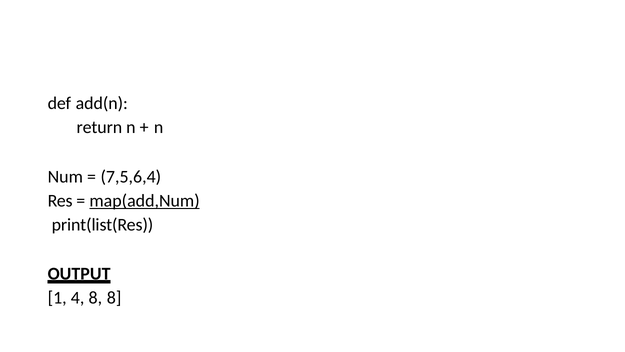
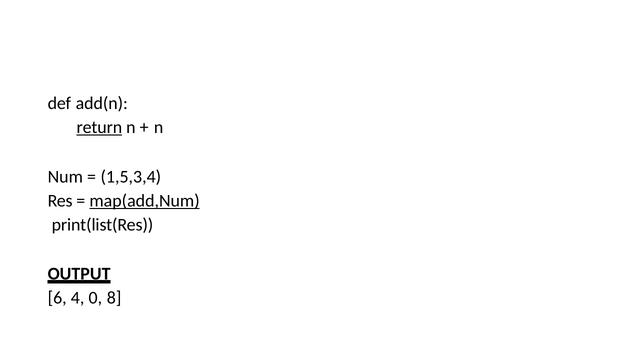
return underline: none -> present
7,5,6,4: 7,5,6,4 -> 1,5,3,4
1: 1 -> 6
4 8: 8 -> 0
